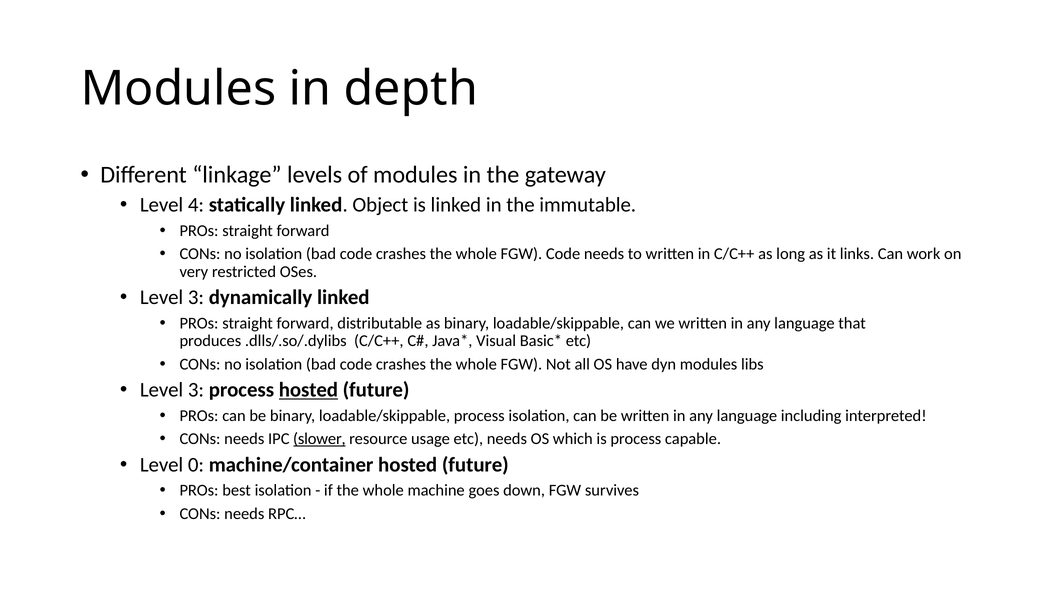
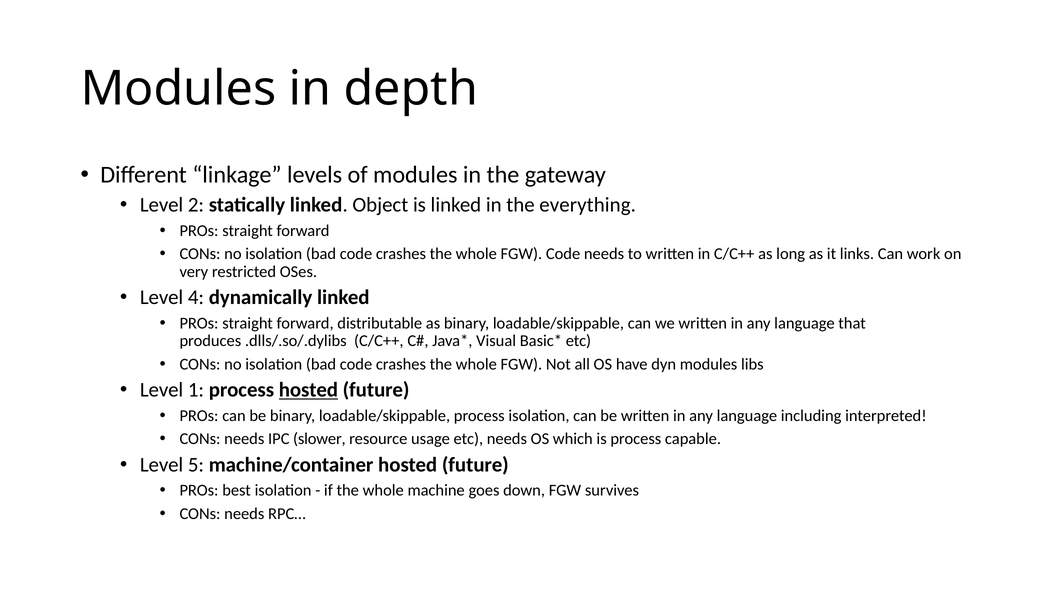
4: 4 -> 2
immutable: immutable -> everything
3 at (196, 297): 3 -> 4
3 at (196, 390): 3 -> 1
slower underline: present -> none
0: 0 -> 5
